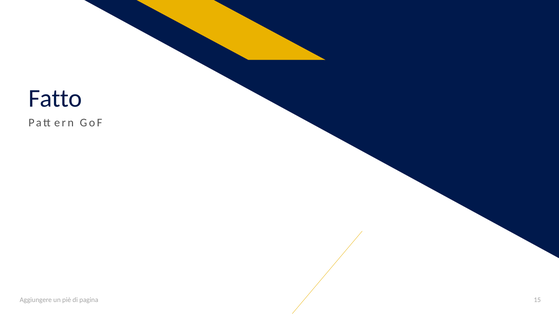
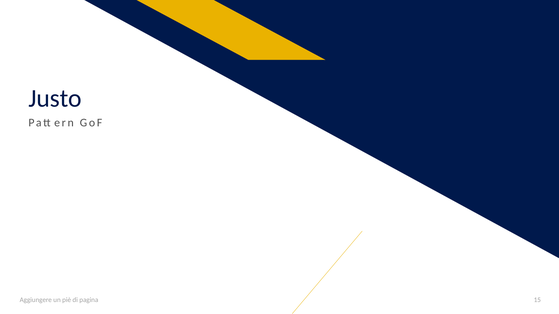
Fatto: Fatto -> Justo
